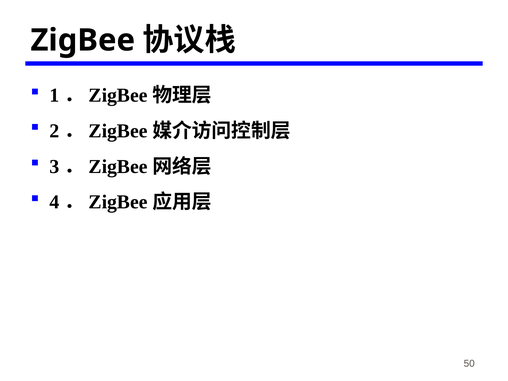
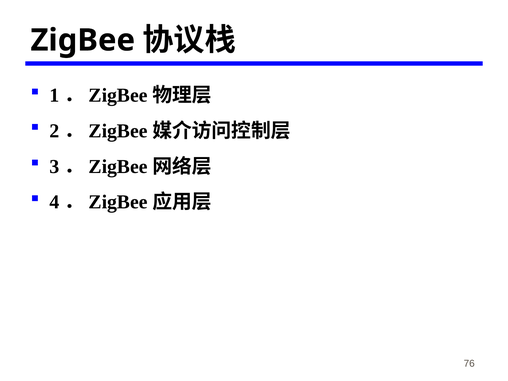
50: 50 -> 76
